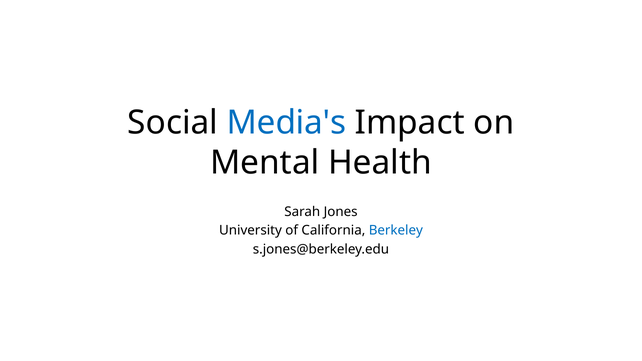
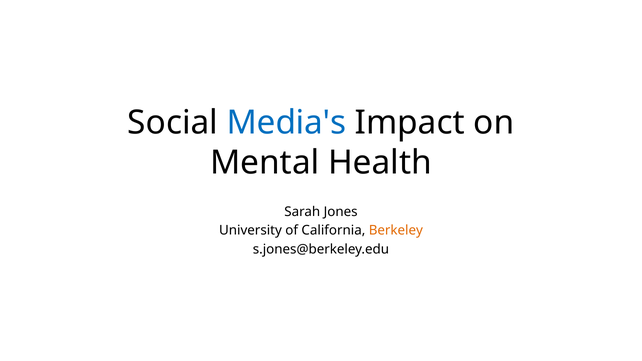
Berkeley colour: blue -> orange
